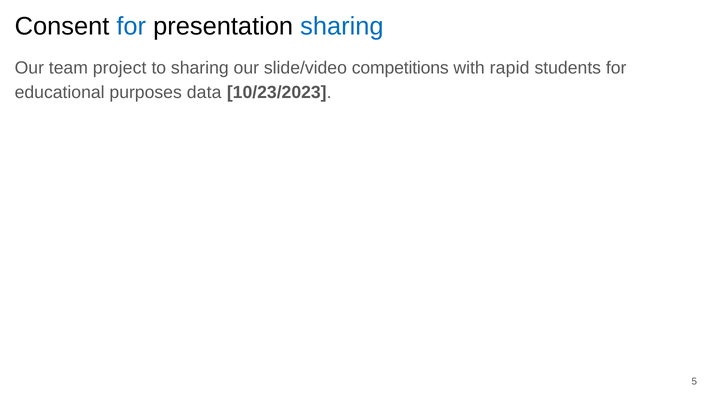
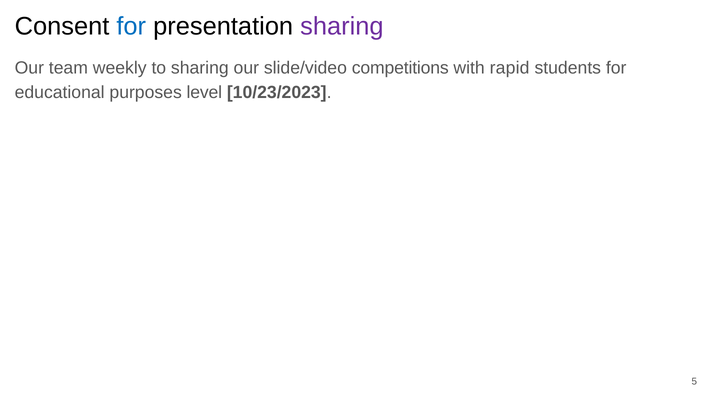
sharing at (342, 26) colour: blue -> purple
project: project -> weekly
data: data -> level
